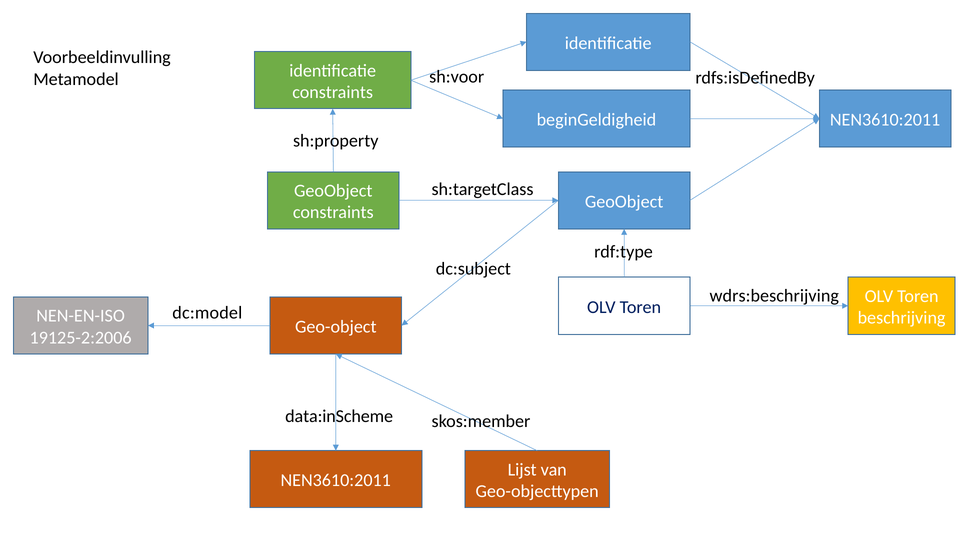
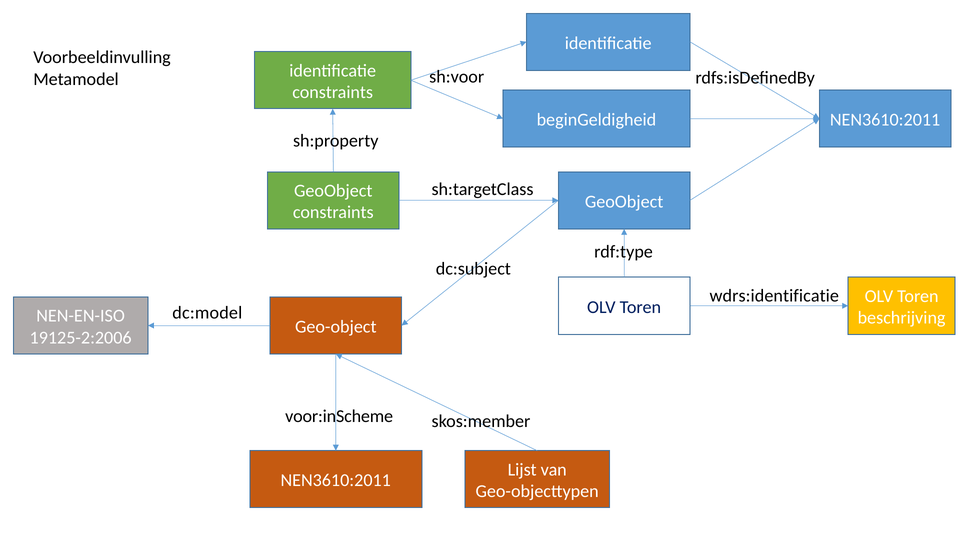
wdrs:beschrijving: wdrs:beschrijving -> wdrs:identificatie
data:inScheme: data:inScheme -> voor:inScheme
